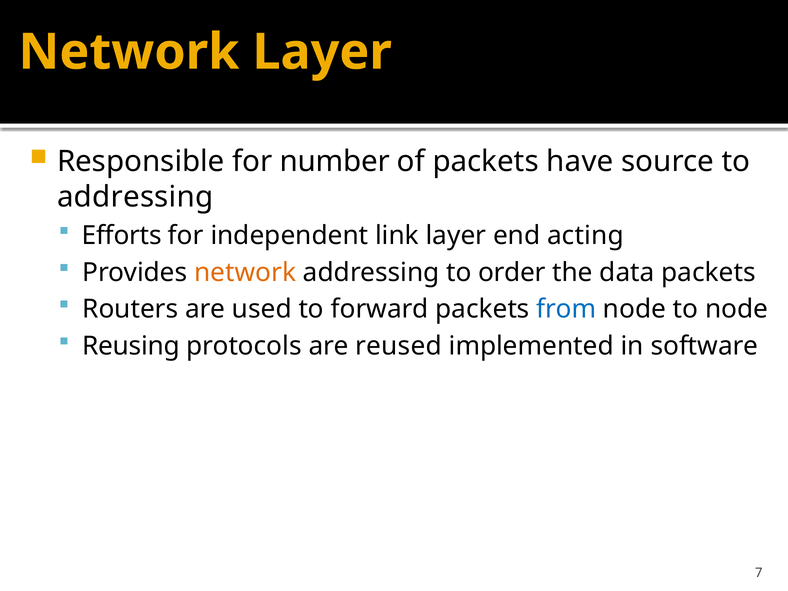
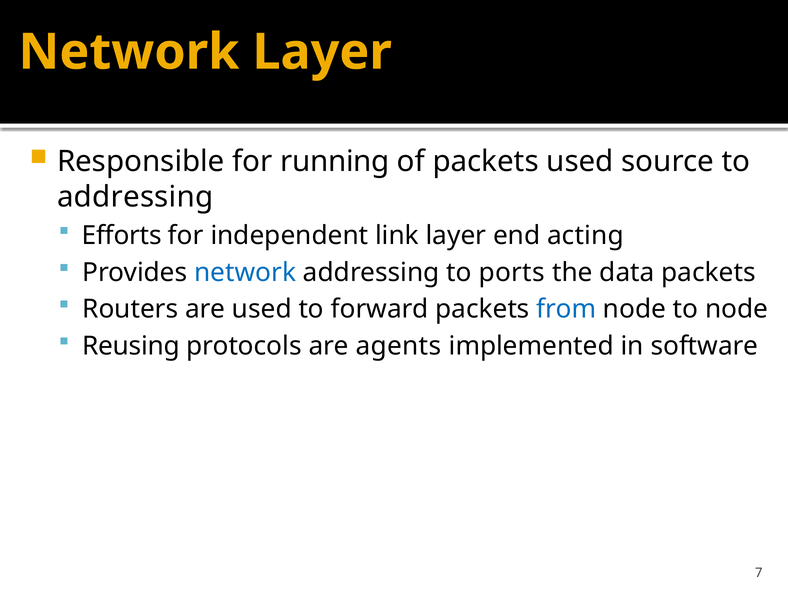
number: number -> running
packets have: have -> used
network at (245, 272) colour: orange -> blue
order: order -> ports
reused: reused -> agents
